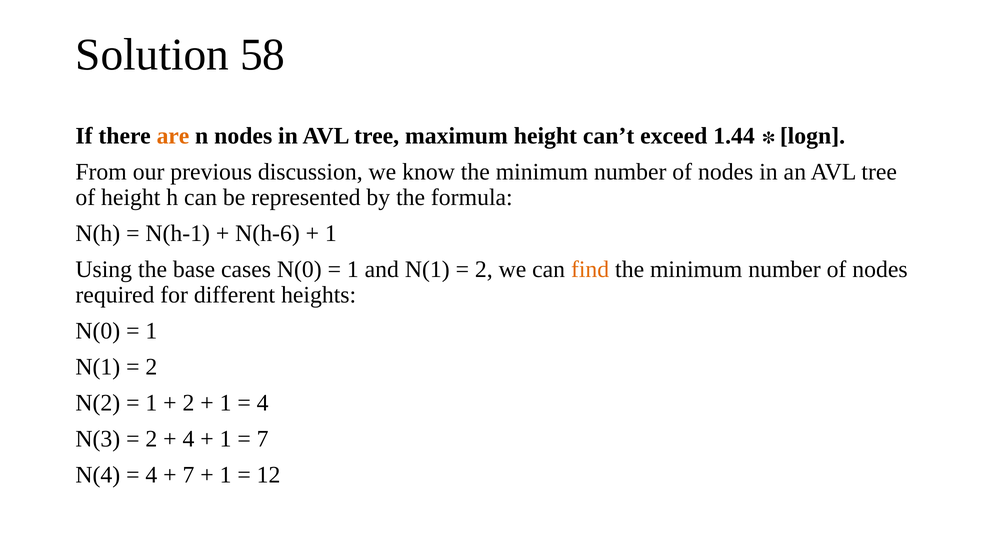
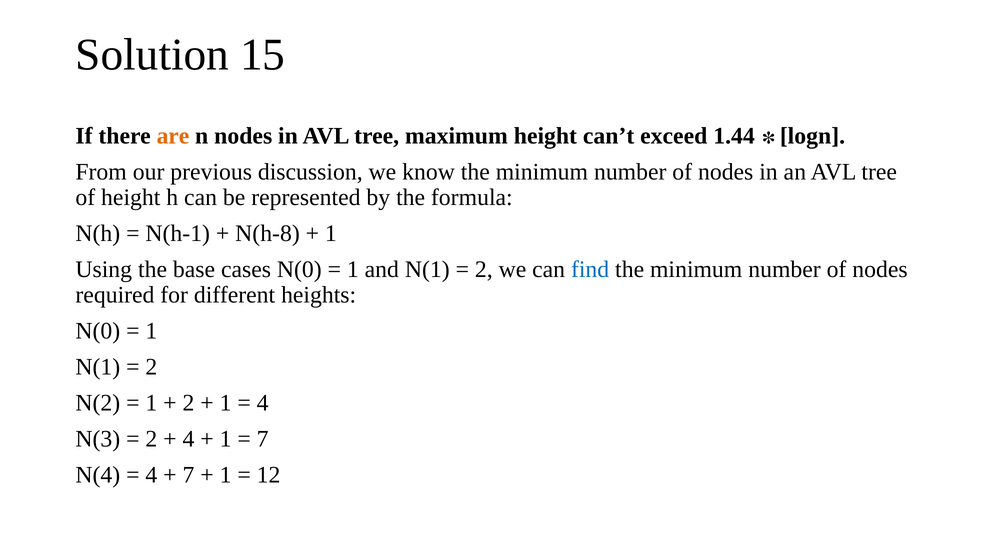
58: 58 -> 15
N(h-6: N(h-6 -> N(h-8
find colour: orange -> blue
